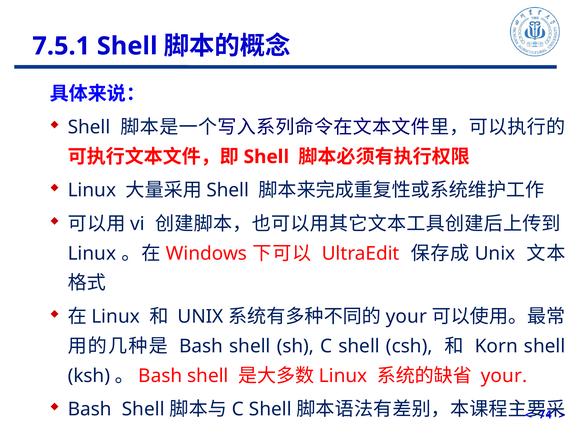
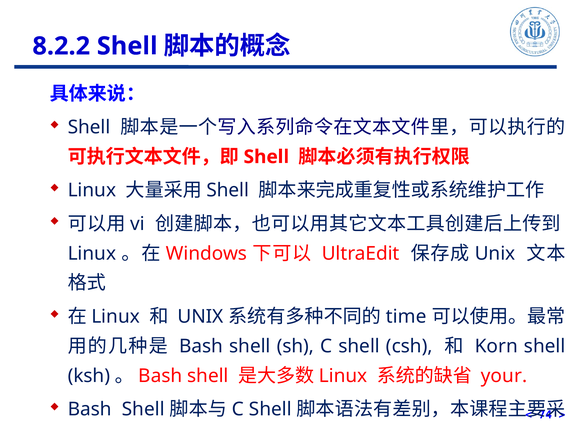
7.5.1: 7.5.1 -> 8.2.2
your at (406, 317): your -> time
